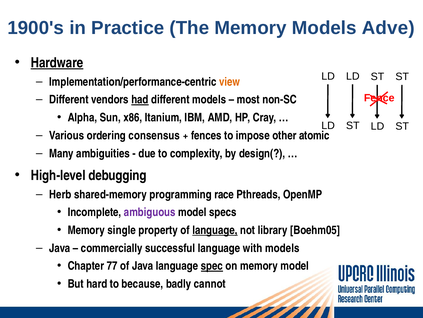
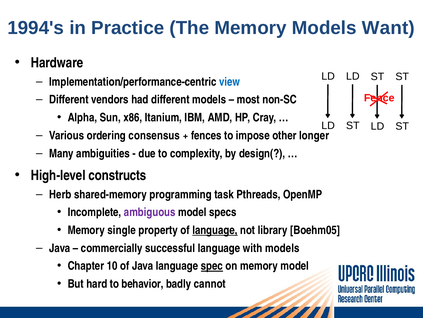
1900's: 1900's -> 1994's
Adve: Adve -> Want
Hardware underline: present -> none
view colour: orange -> blue
had underline: present -> none
atomic: atomic -> longer
debugging: debugging -> constructs
race: race -> task
77: 77 -> 10
because: because -> behavior
